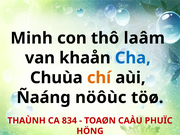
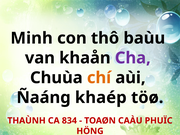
laâm: laâm -> baùu
Cha colour: blue -> purple
nöôùc: nöôùc -> khaép
